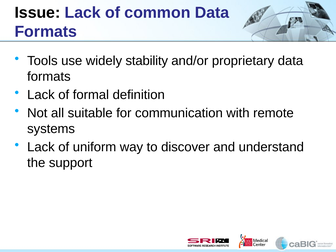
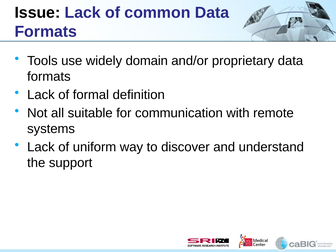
stability: stability -> domain
